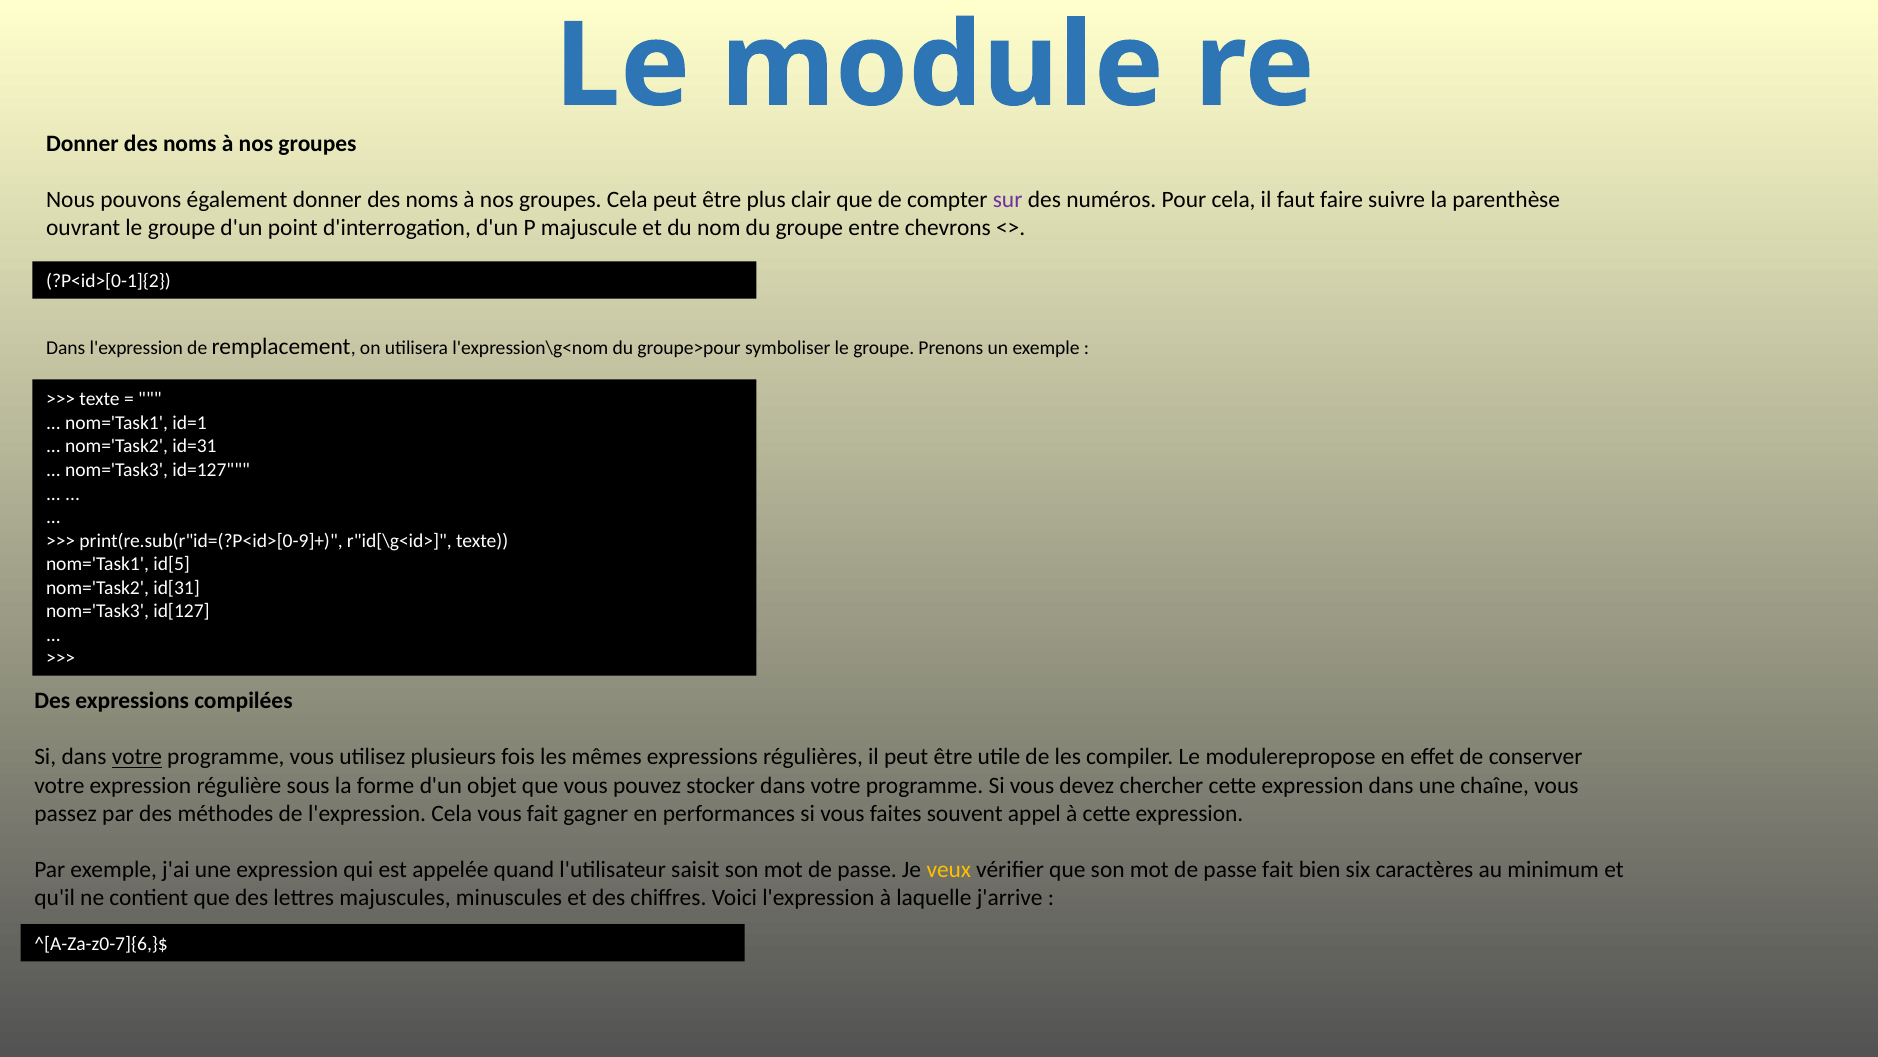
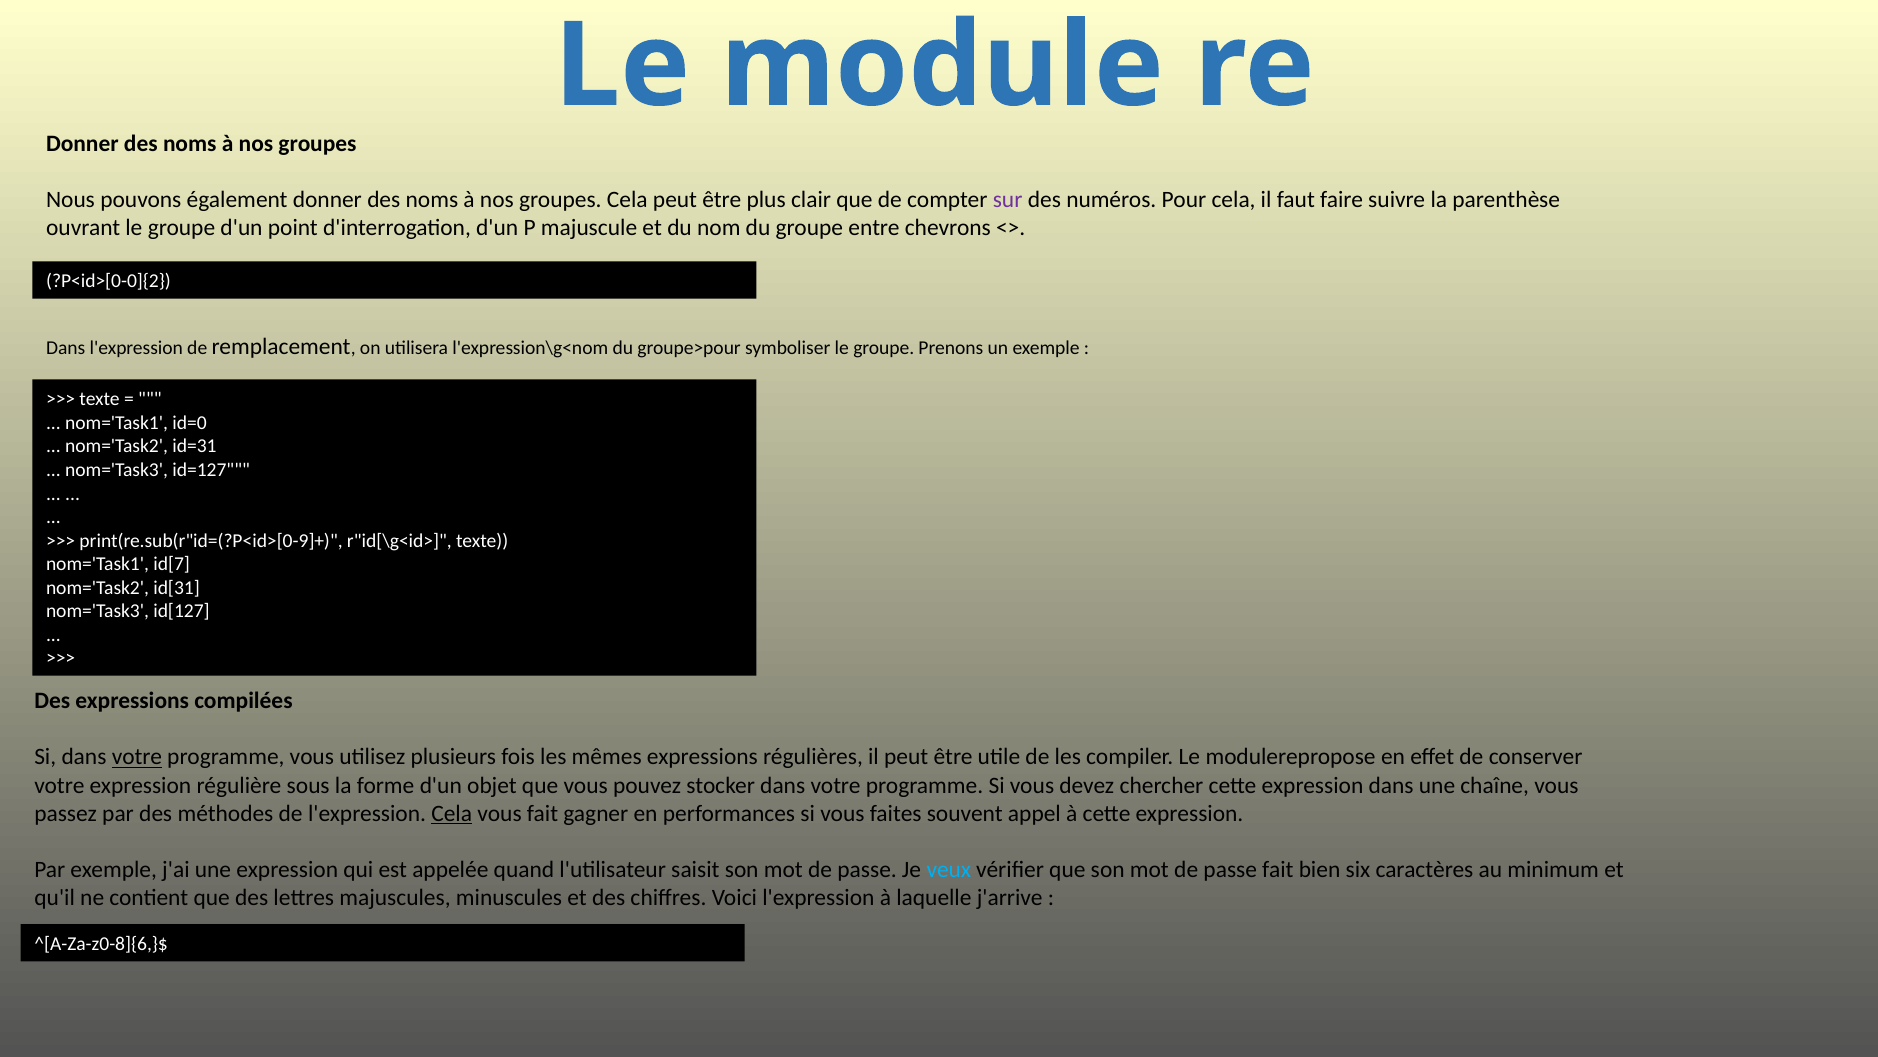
?P<id>[0-1]{2: ?P<id>[0-1]{2 -> ?P<id>[0-0]{2
id=1: id=1 -> id=0
id[5: id[5 -> id[7
Cela at (452, 813) underline: none -> present
veux colour: yellow -> light blue
^[A-Za-z0-7]{6,}$: ^[A-Za-z0-7]{6,}$ -> ^[A-Za-z0-8]{6,}$
